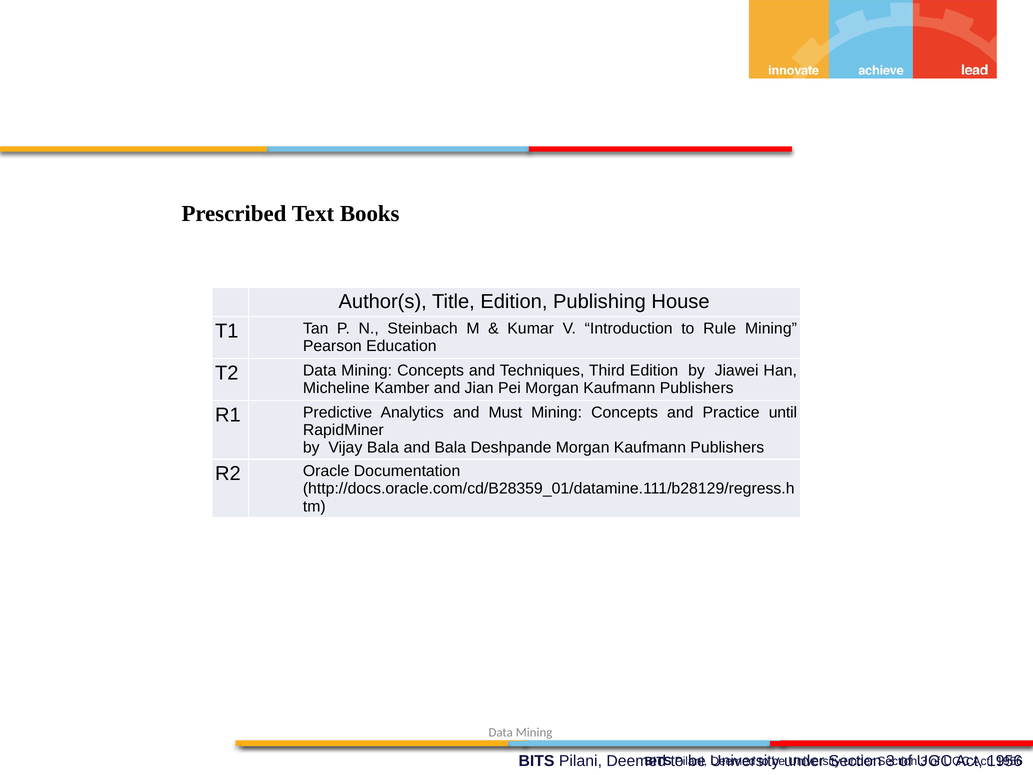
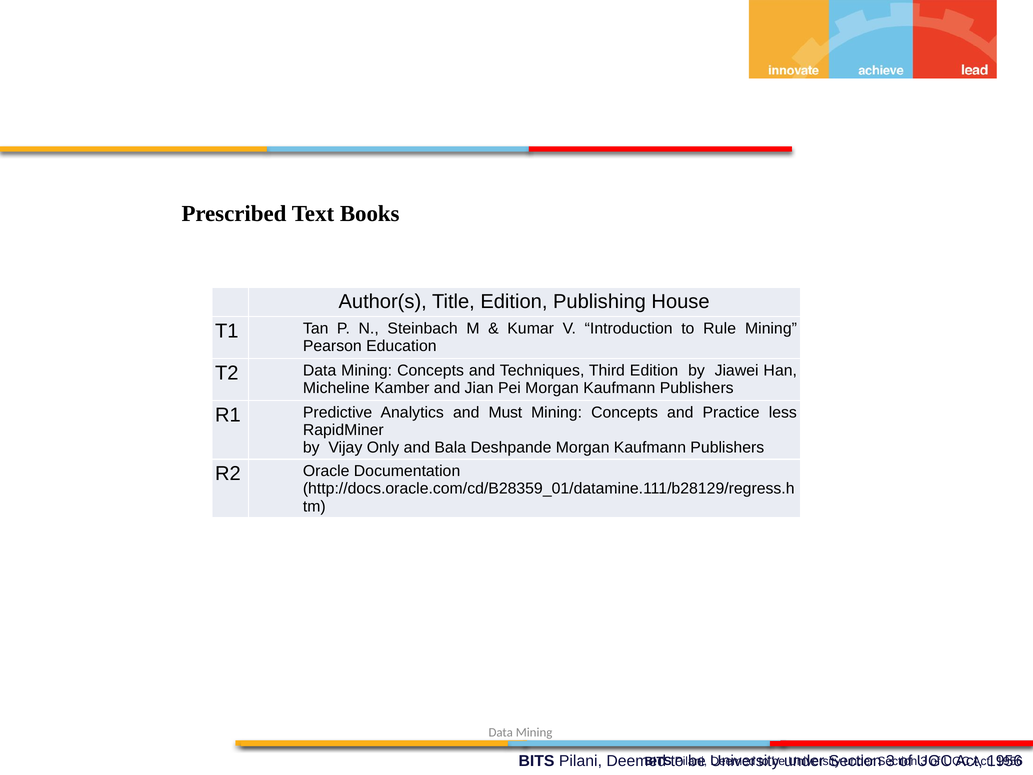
until: until -> less
Vijay Bala: Bala -> Only
